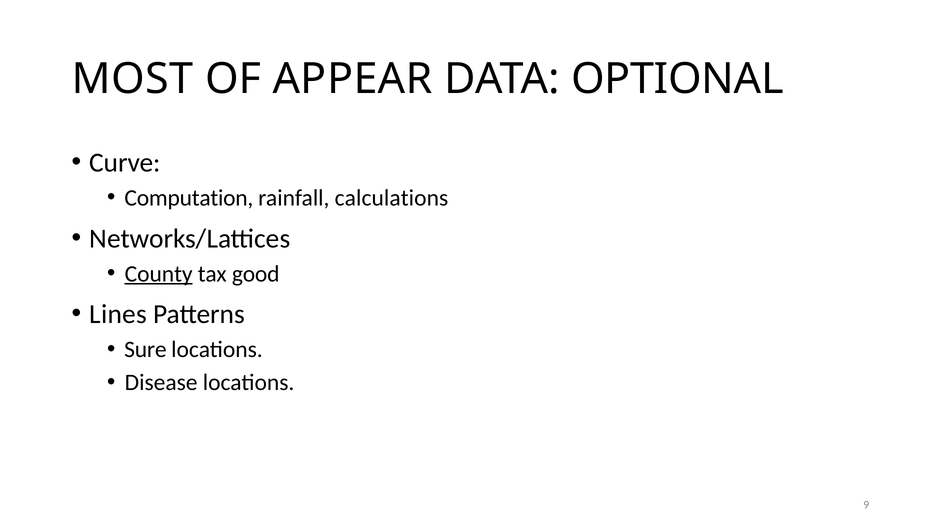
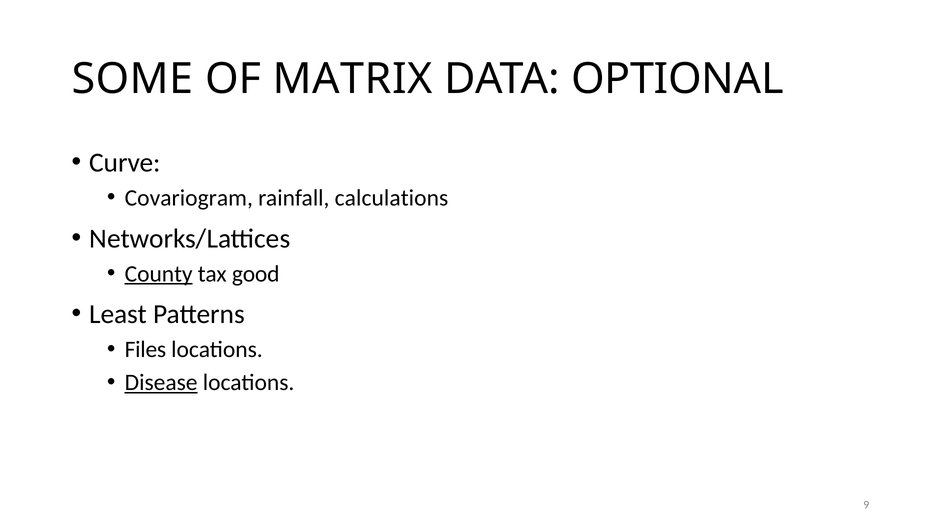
MOST: MOST -> SOME
APPEAR: APPEAR -> MATRIX
Computation: Computation -> Covariogram
Lines: Lines -> Least
Sure: Sure -> Files
Disease underline: none -> present
